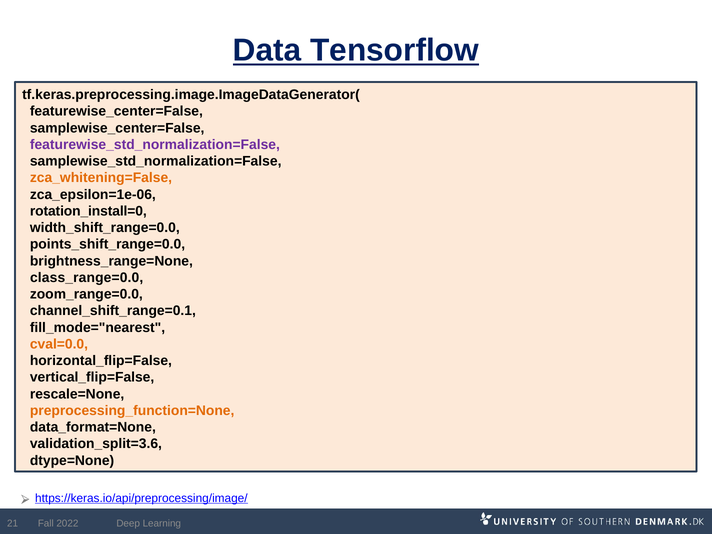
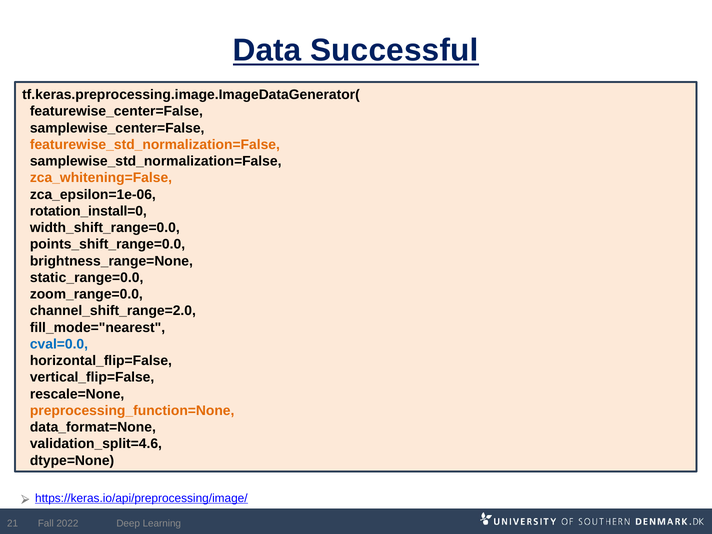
Tensorflow: Tensorflow -> Successful
featurewise_std_normalization=False colour: purple -> orange
class_range=0.0: class_range=0.0 -> static_range=0.0
channel_shift_range=0.1: channel_shift_range=0.1 -> channel_shift_range=2.0
cval=0.0 colour: orange -> blue
validation_split=3.6: validation_split=3.6 -> validation_split=4.6
